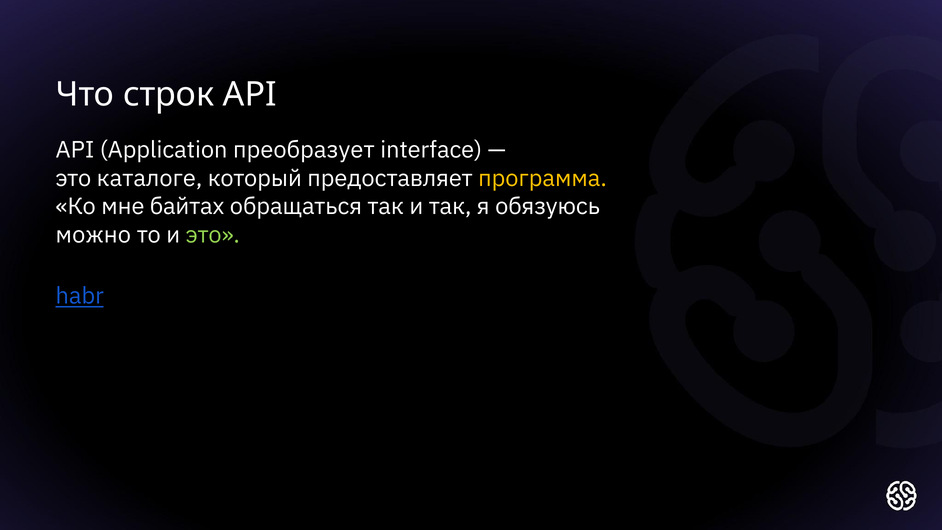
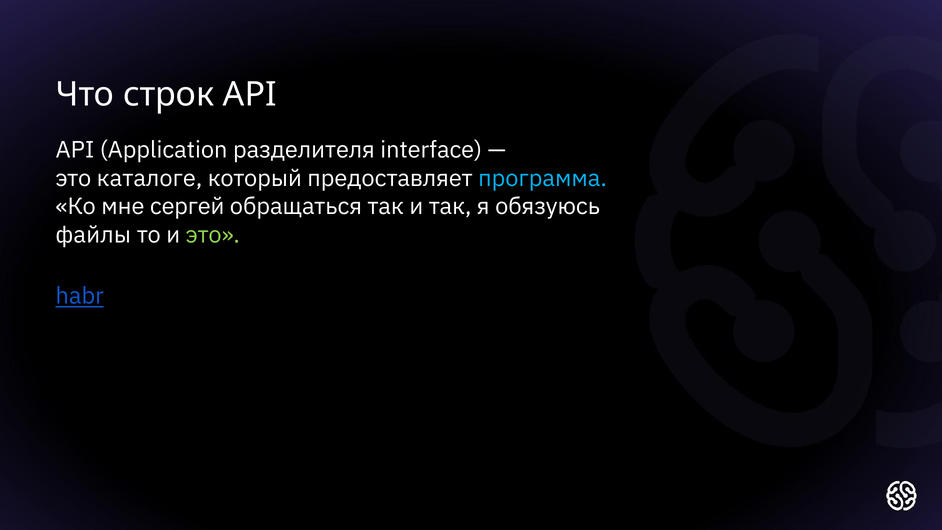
преобразует: преобразует -> разделителя
программа colour: yellow -> light blue
байтах: байтах -> сергей
можно: можно -> файлы
